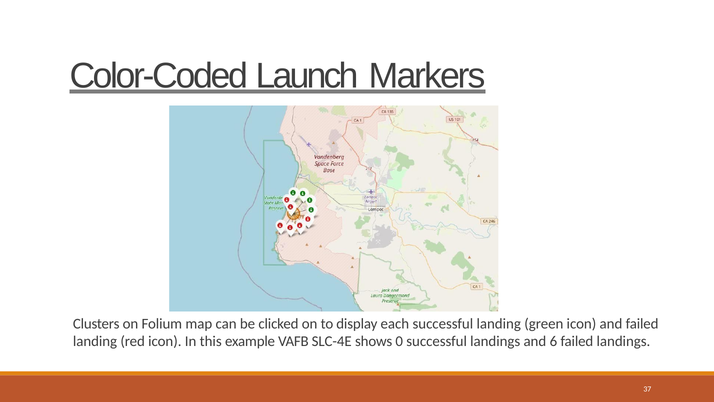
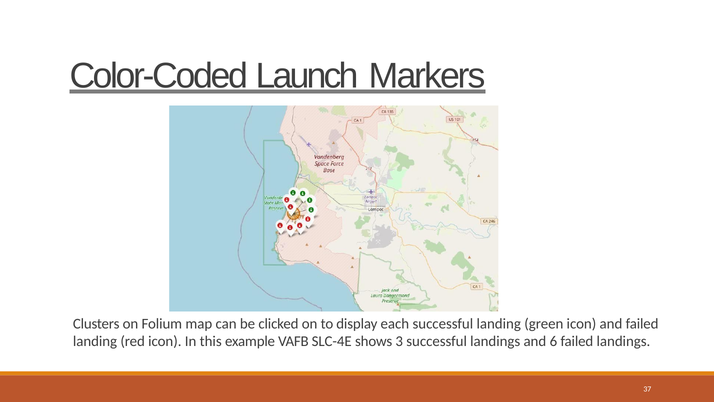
0: 0 -> 3
